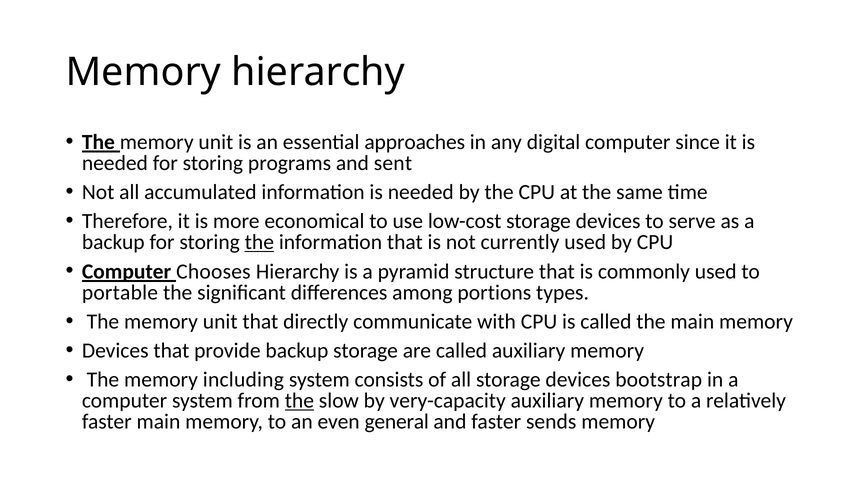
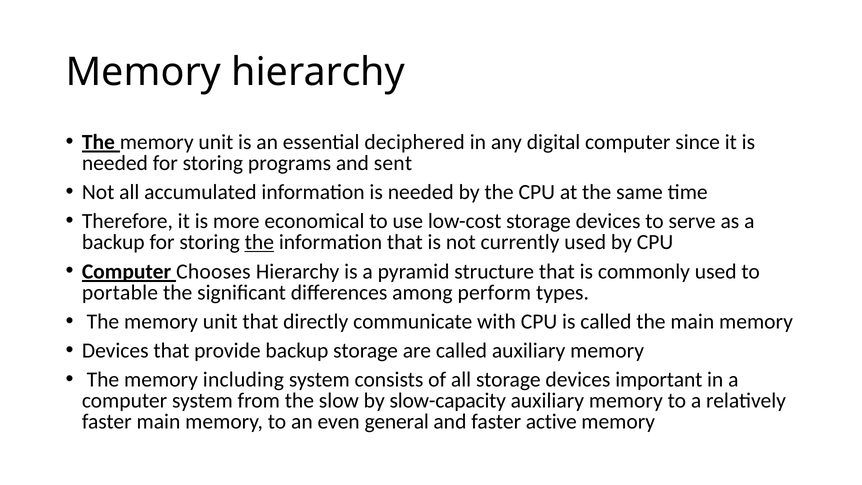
approaches: approaches -> deciphered
portions: portions -> perform
bootstrap: bootstrap -> important
the at (299, 401) underline: present -> none
very-capacity: very-capacity -> slow-capacity
sends: sends -> active
